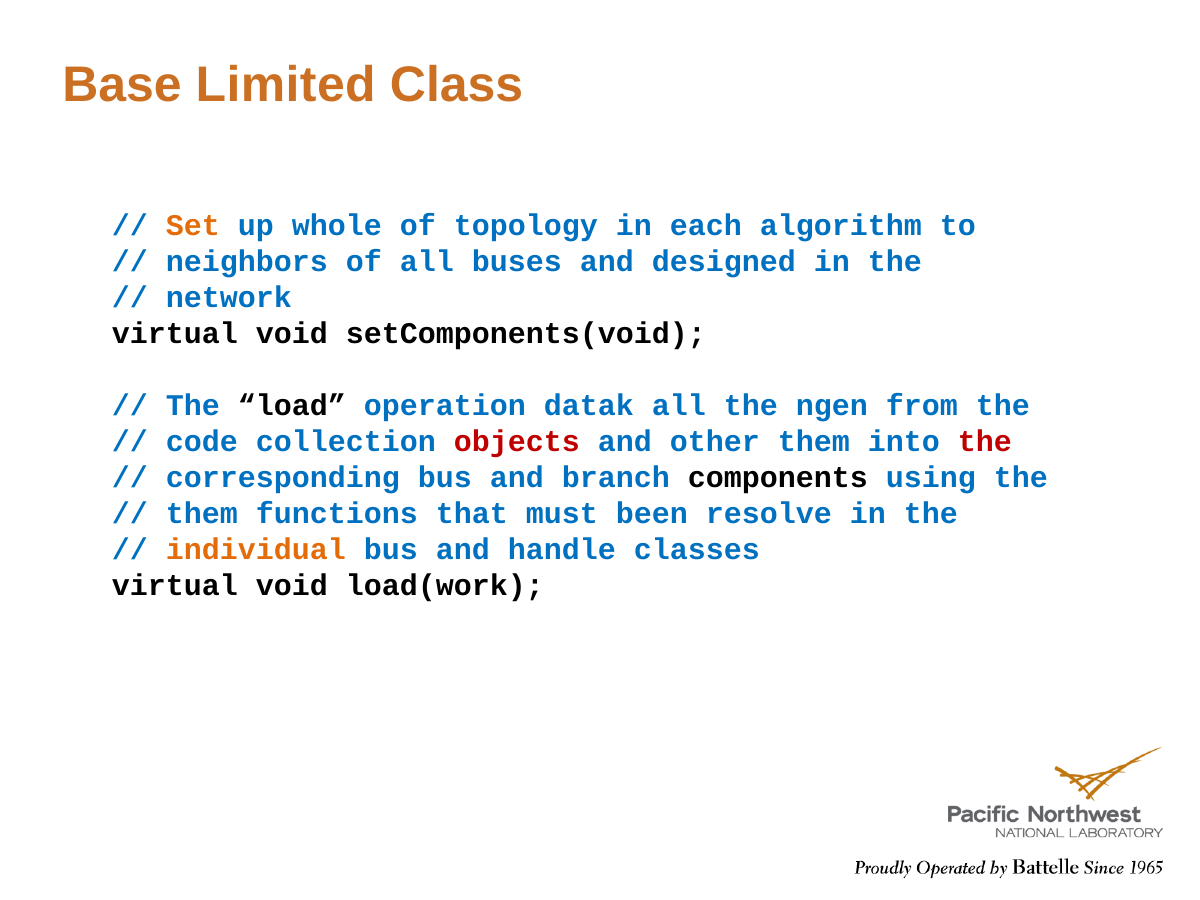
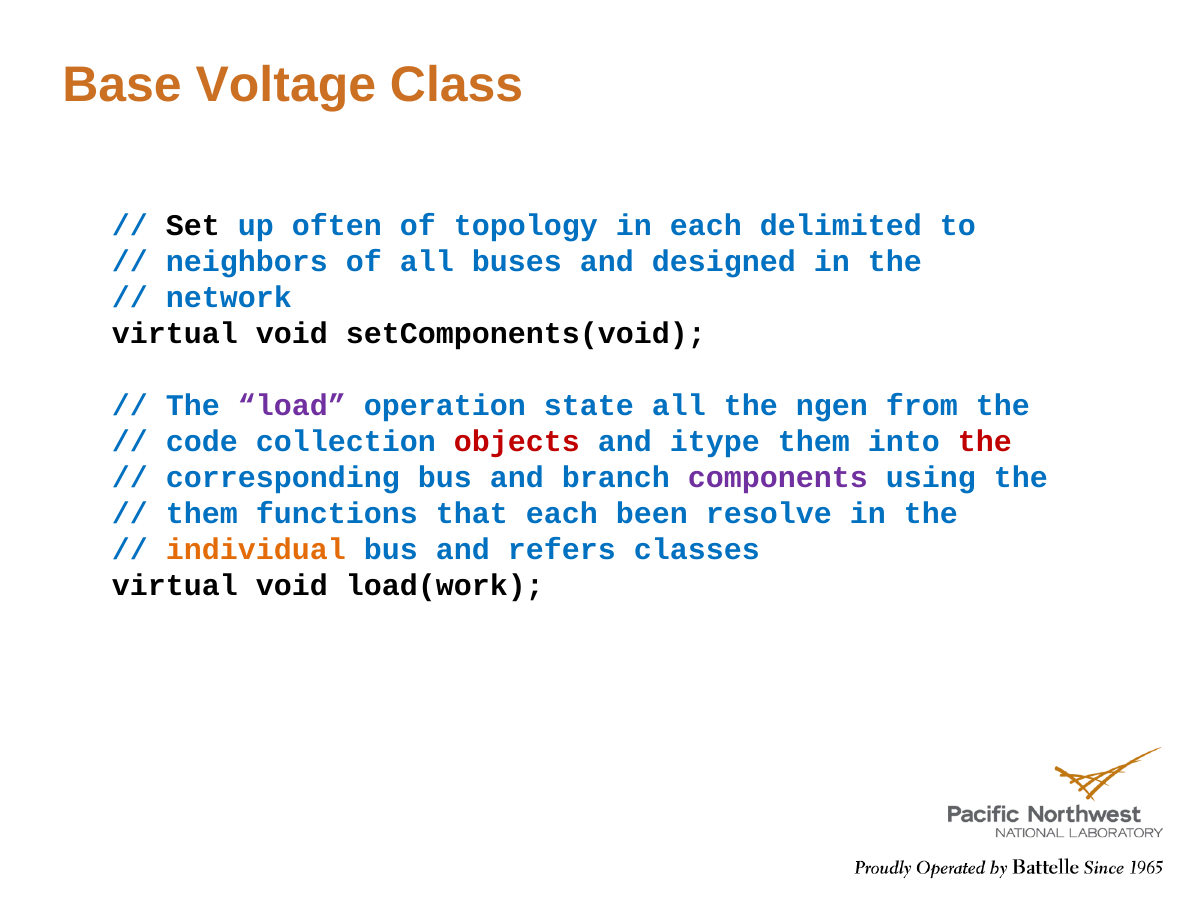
Limited: Limited -> Voltage
Set colour: orange -> black
whole: whole -> often
algorithm: algorithm -> delimited
load colour: black -> purple
datak: datak -> state
other: other -> itype
components colour: black -> purple
that must: must -> each
handle: handle -> refers
